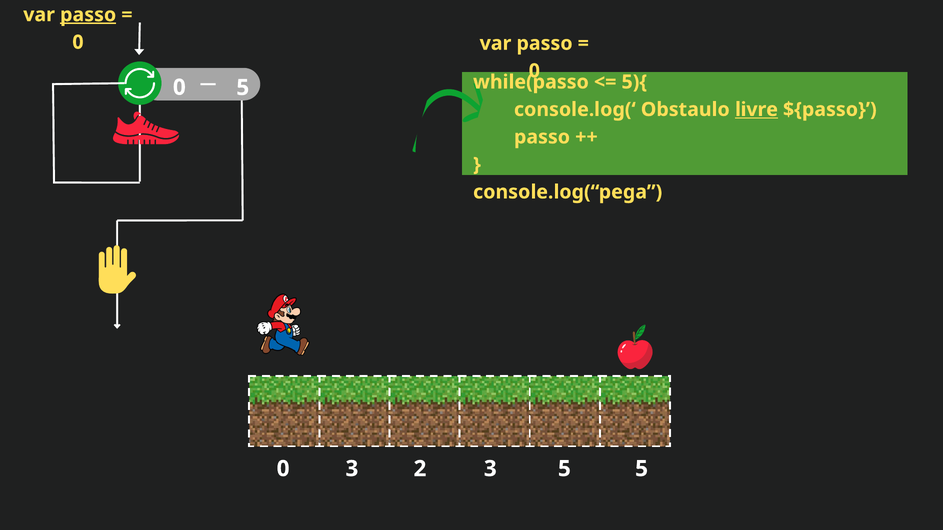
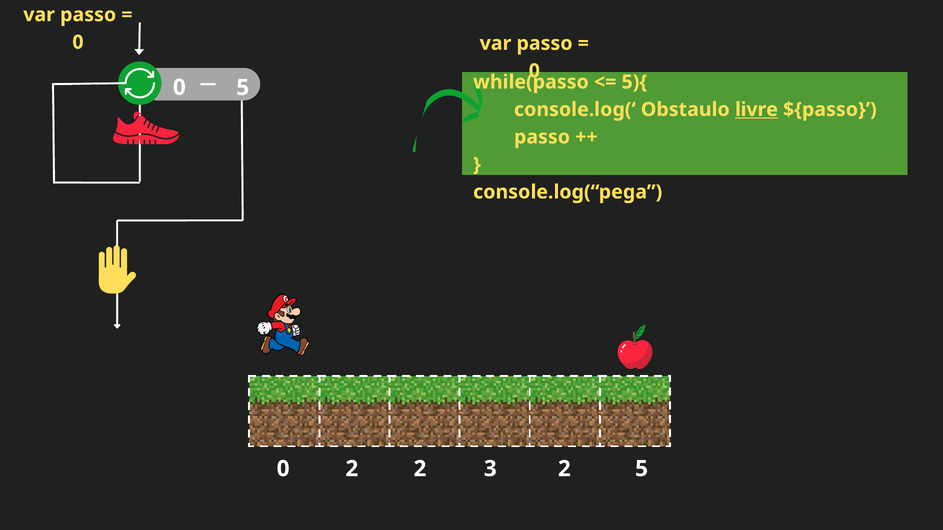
passo at (88, 15) underline: present -> none
3 at (352, 469): 3 -> 2
3 5: 5 -> 2
